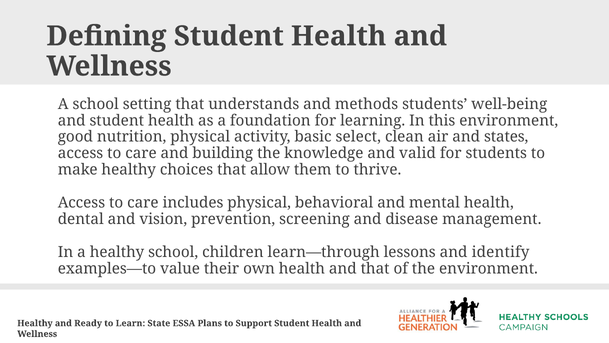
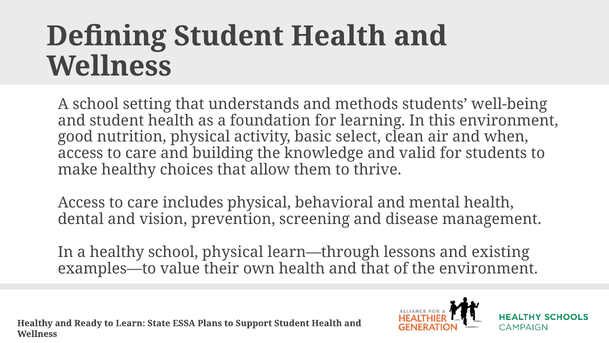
states: states -> when
school children: children -> physical
identify: identify -> existing
